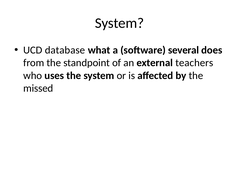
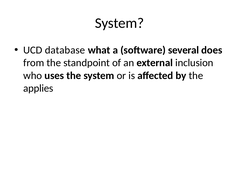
teachers: teachers -> inclusion
missed: missed -> applies
